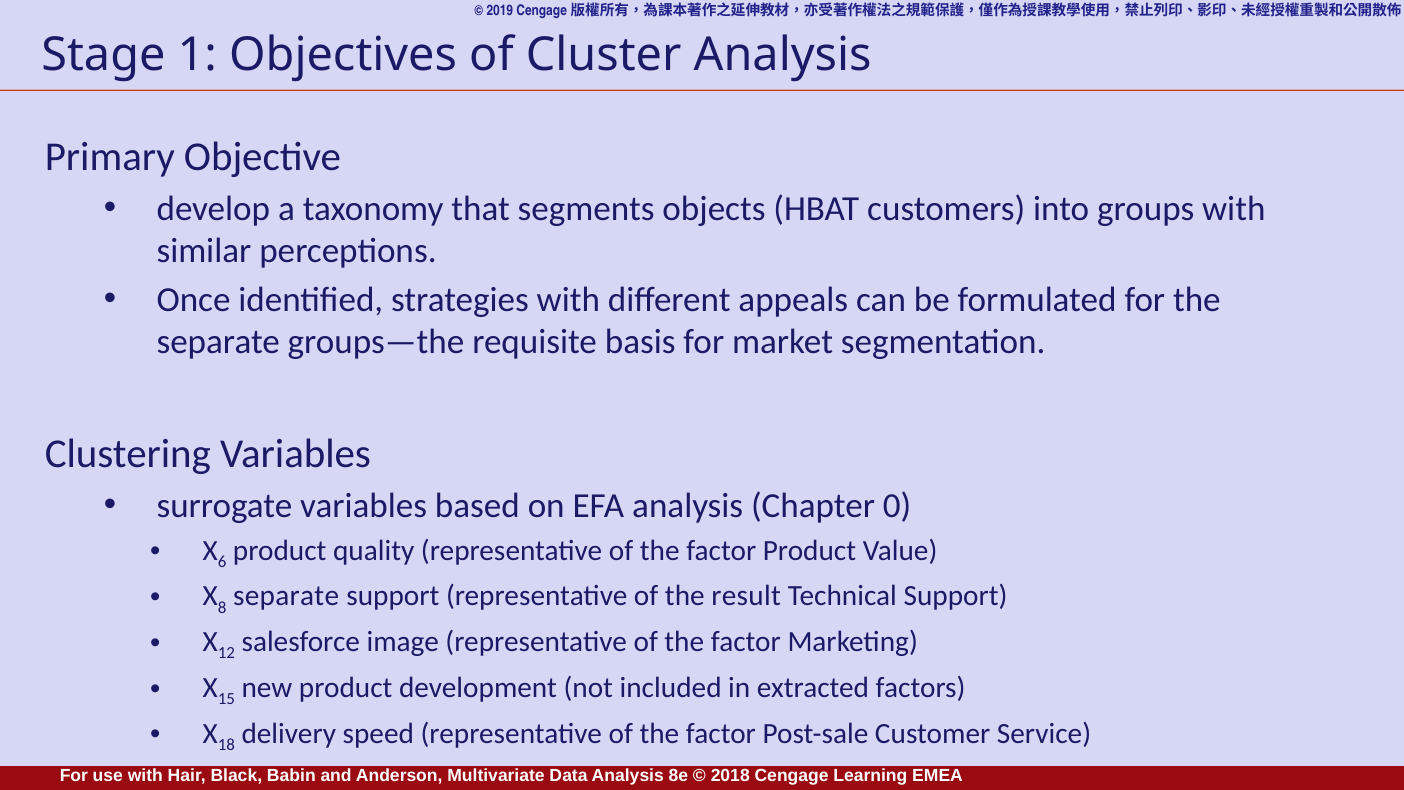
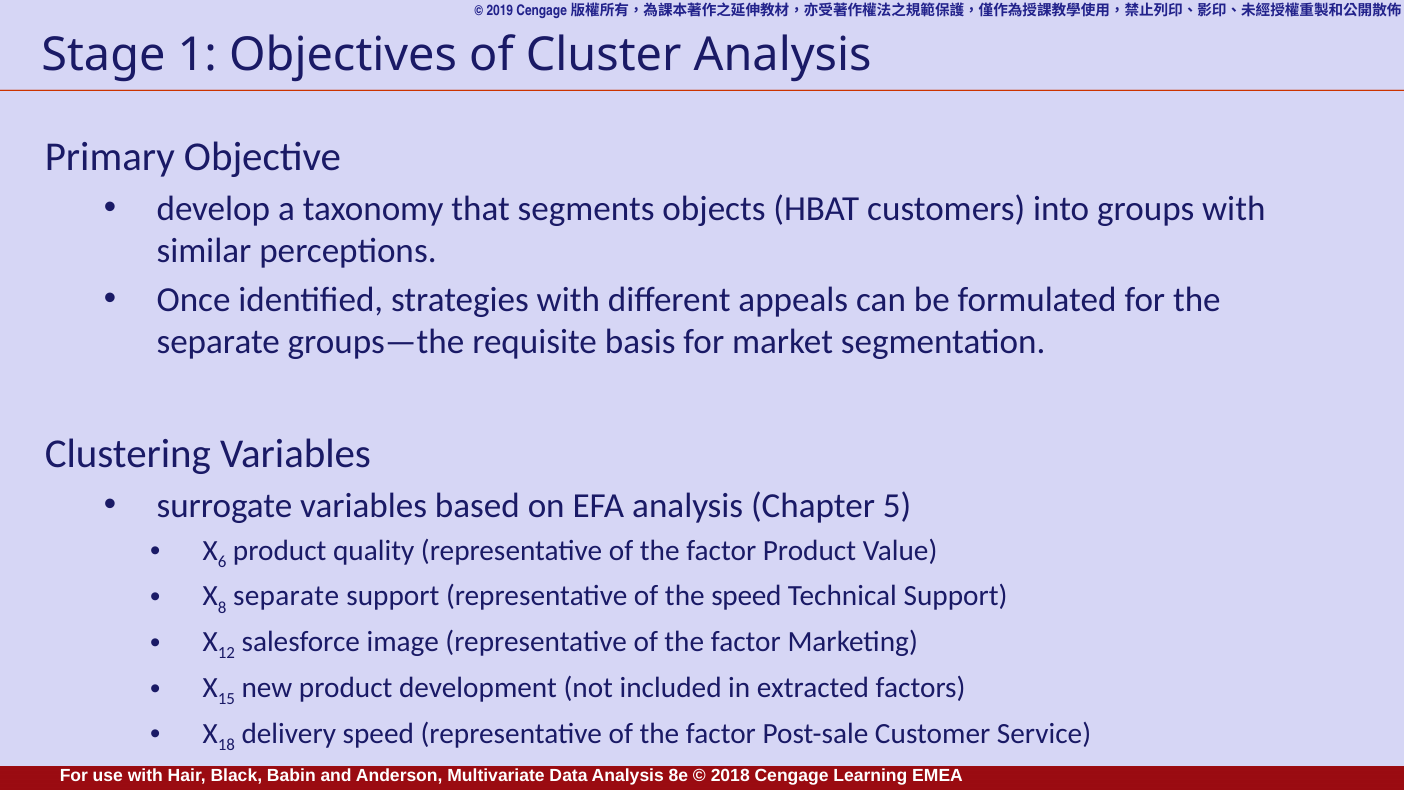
0: 0 -> 5
the result: result -> speed
